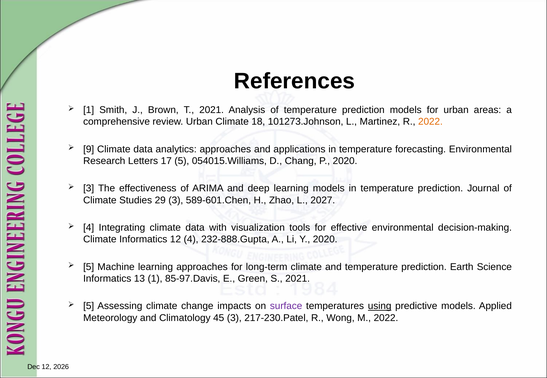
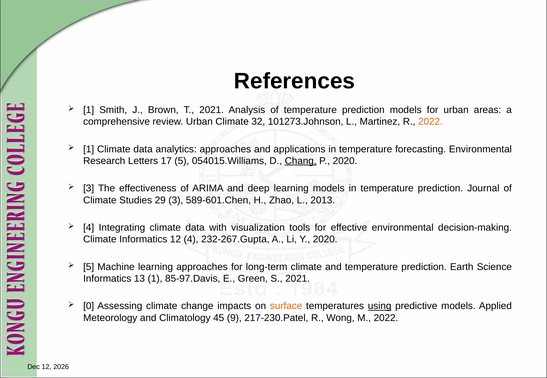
18: 18 -> 32
9 at (89, 149): 9 -> 1
Chang underline: none -> present
2027: 2027 -> 2013
232-888.Gupta: 232-888.Gupta -> 232-267.Gupta
5 at (89, 307): 5 -> 0
surface colour: purple -> orange
45 3: 3 -> 9
